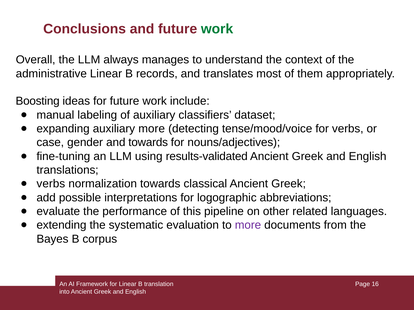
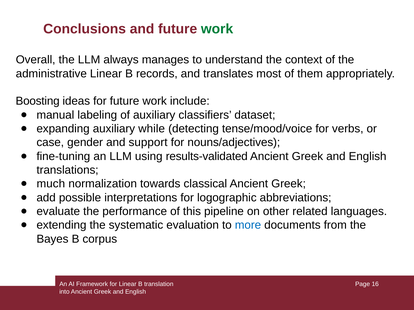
auxiliary more: more -> while
and towards: towards -> support
verbs at (51, 184): verbs -> much
more at (248, 226) colour: purple -> blue
